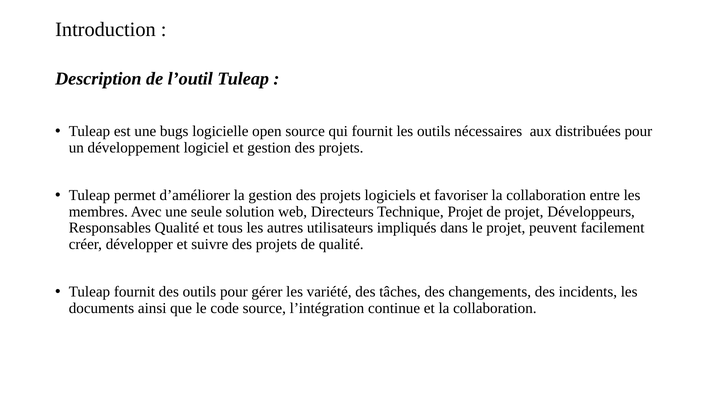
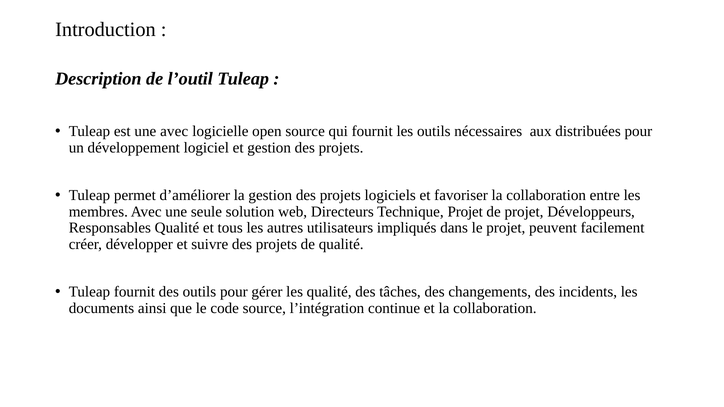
une bugs: bugs -> avec
les variété: variété -> qualité
